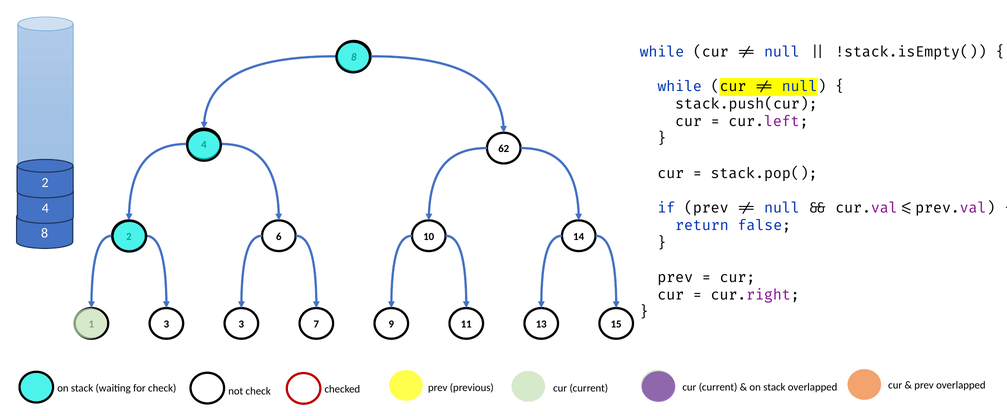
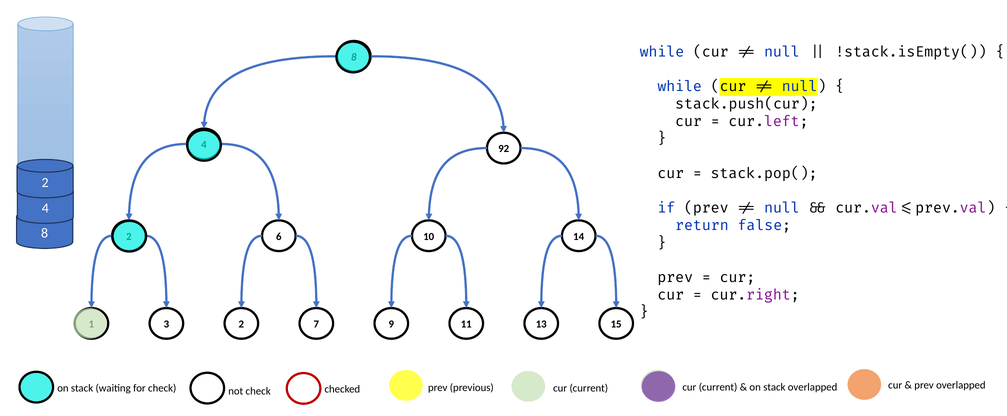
62: 62 -> 92
3 3: 3 -> 2
